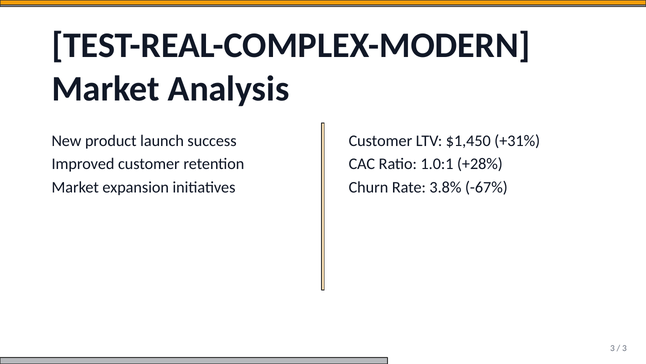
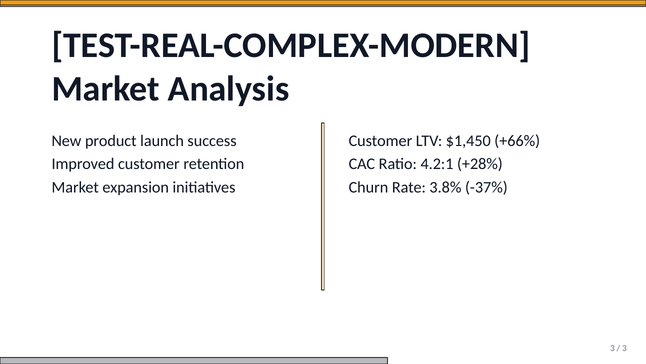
+31%: +31% -> +66%
1.0:1: 1.0:1 -> 4.2:1
-67%: -67% -> -37%
